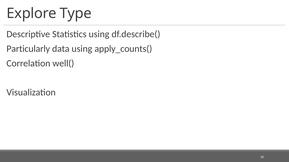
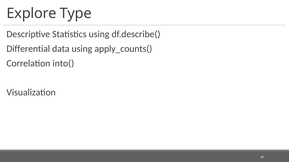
Particularly: Particularly -> Differential
well(: well( -> into(
